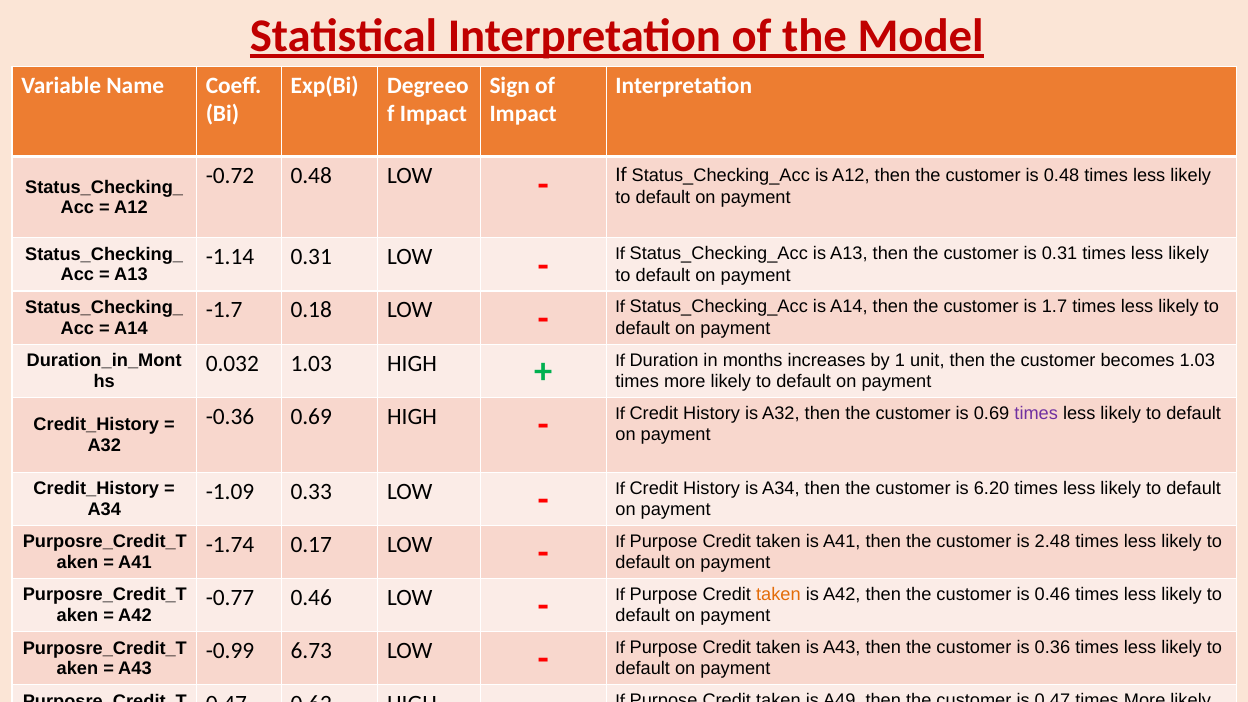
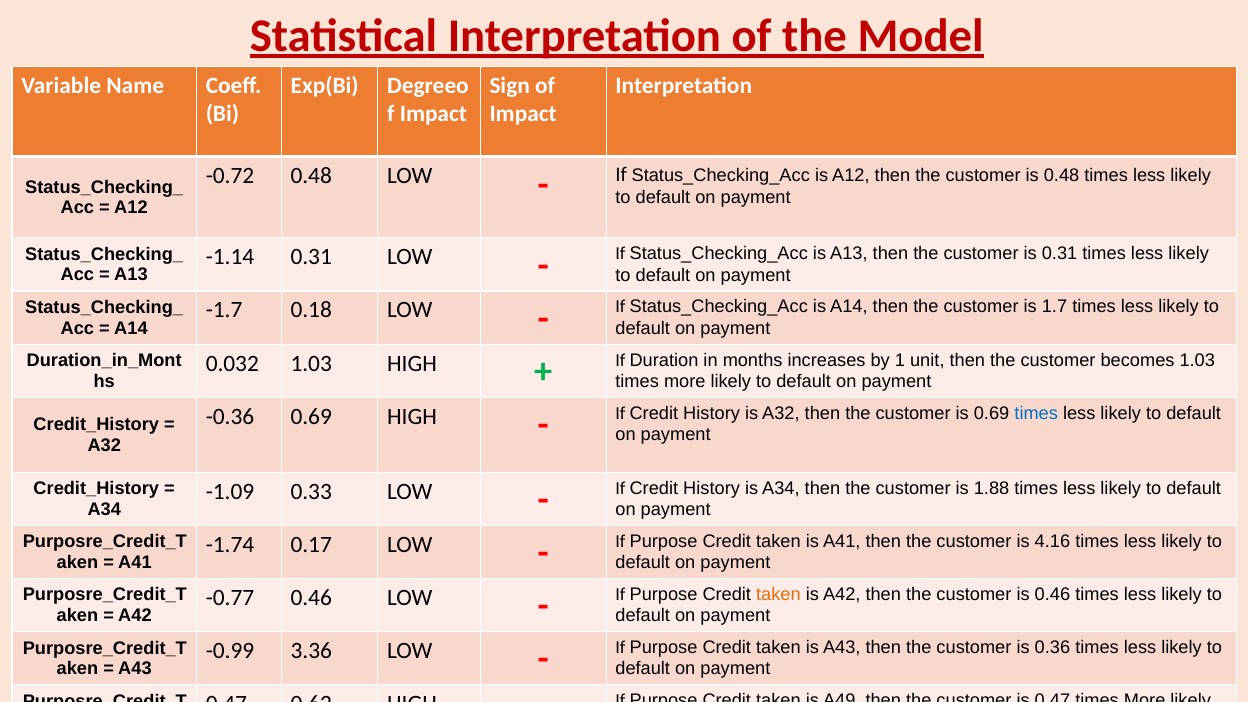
times at (1036, 413) colour: purple -> blue
6.20: 6.20 -> 1.88
2.48: 2.48 -> 4.16
6.73: 6.73 -> 3.36
